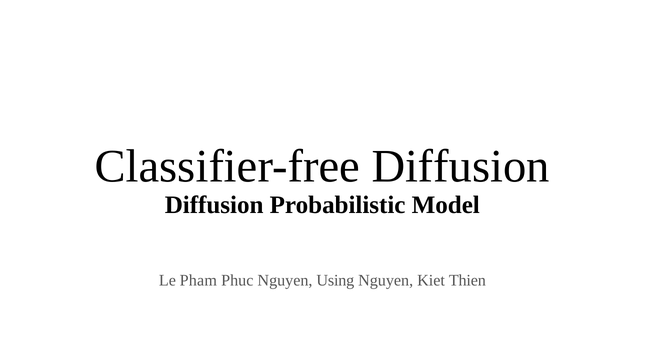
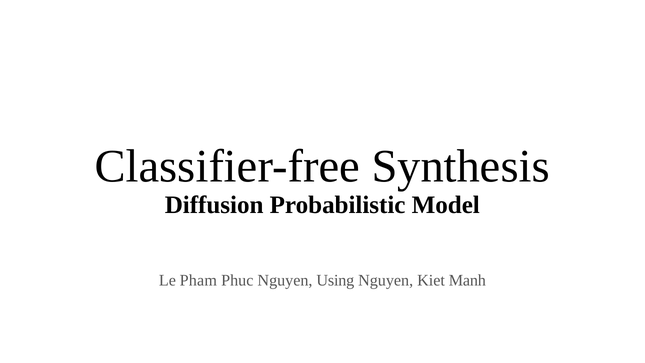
Classifier-free Diffusion: Diffusion -> Synthesis
Thien: Thien -> Manh
